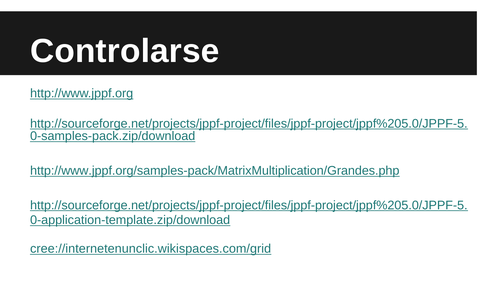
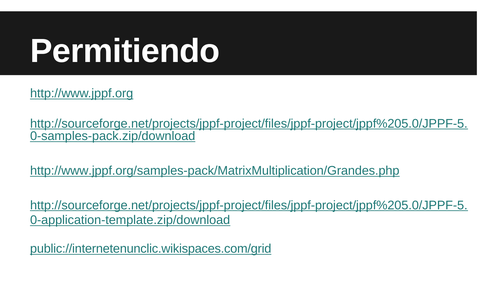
Controlarse: Controlarse -> Permitiendo
cree://internetenunclic.wikispaces.com/grid: cree://internetenunclic.wikispaces.com/grid -> public://internetenunclic.wikispaces.com/grid
